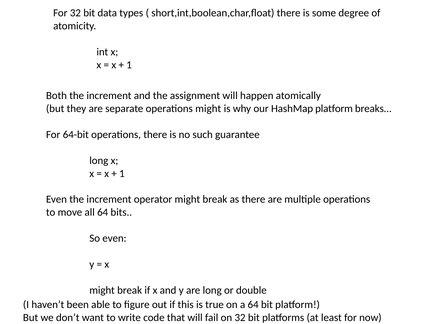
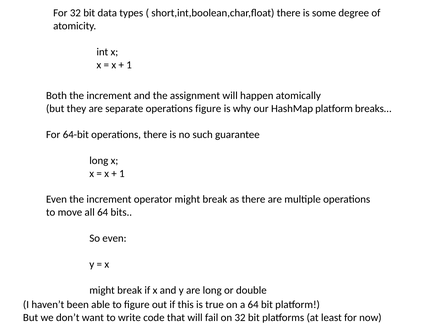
operations might: might -> figure
